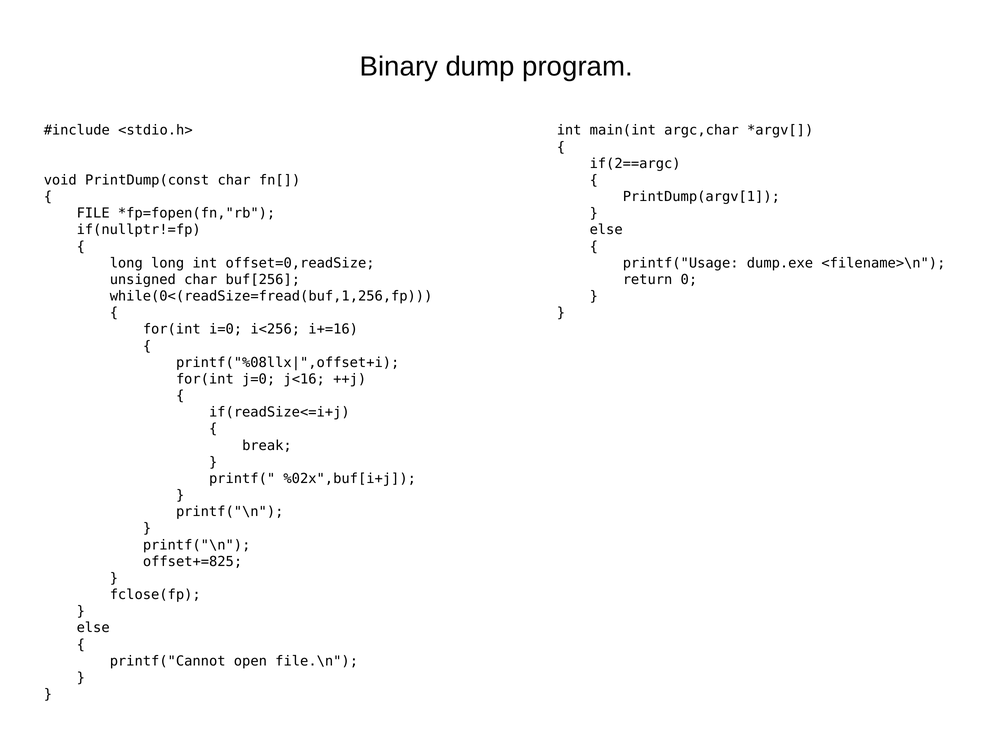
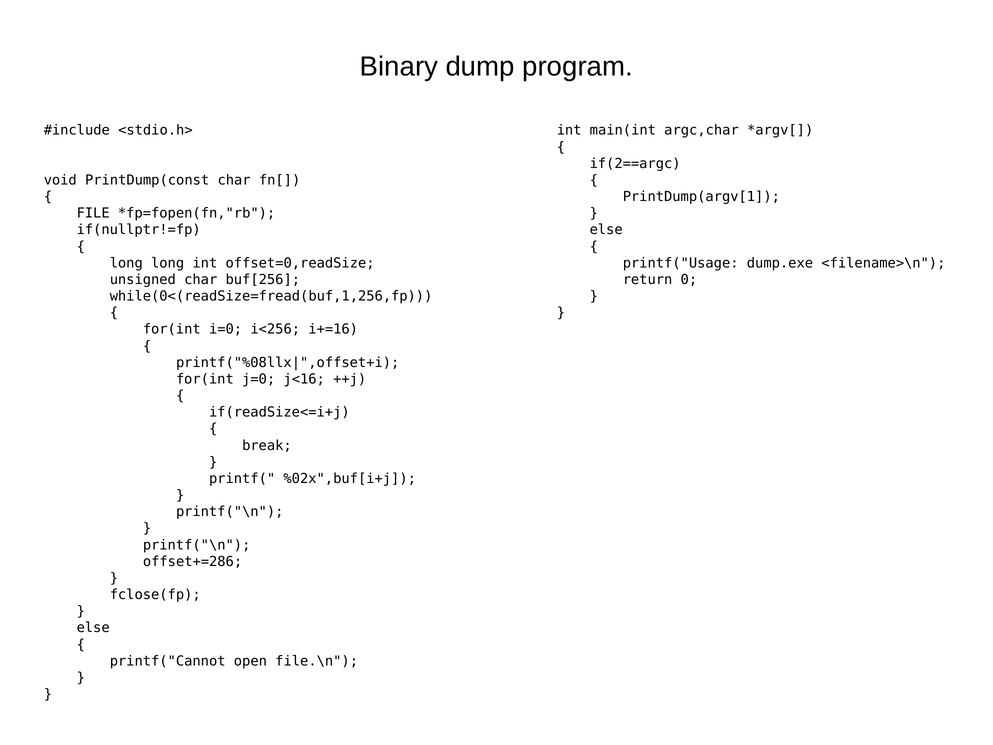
offset+=825: offset+=825 -> offset+=286
